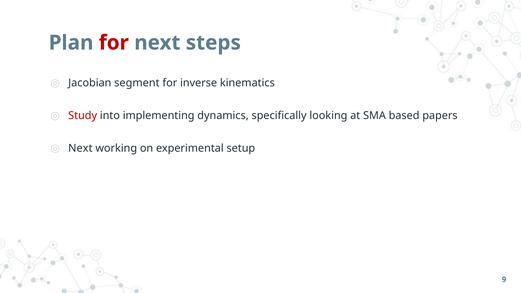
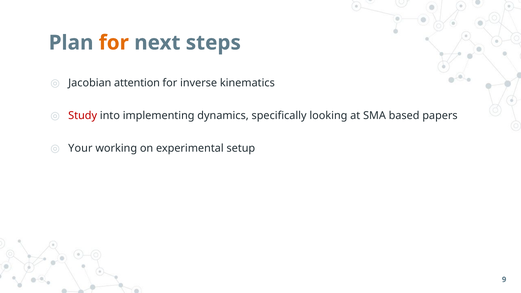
for at (114, 43) colour: red -> orange
segment: segment -> attention
Next at (80, 148): Next -> Your
